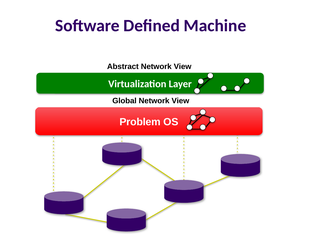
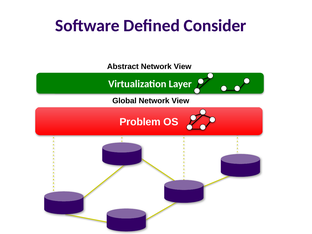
Machine: Machine -> Consider
